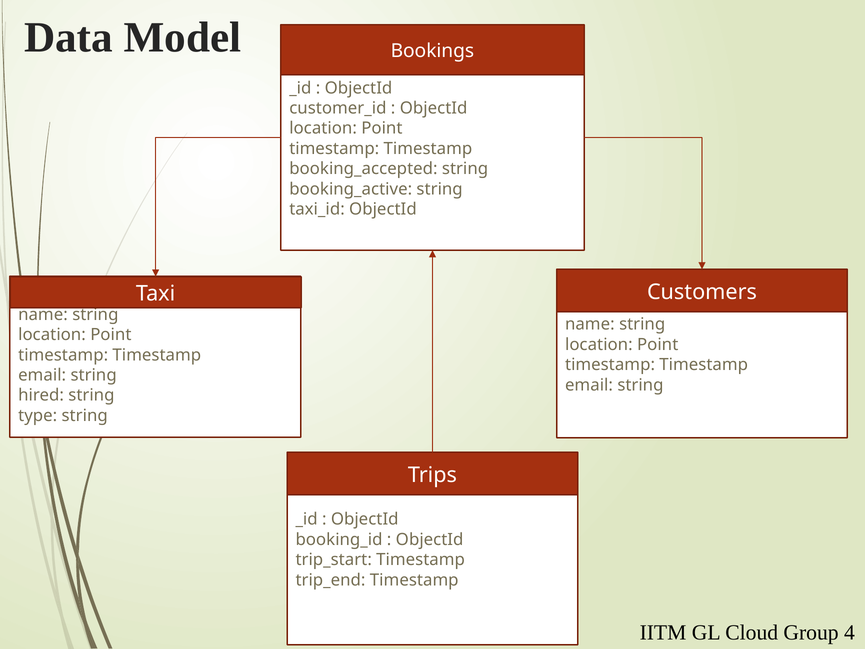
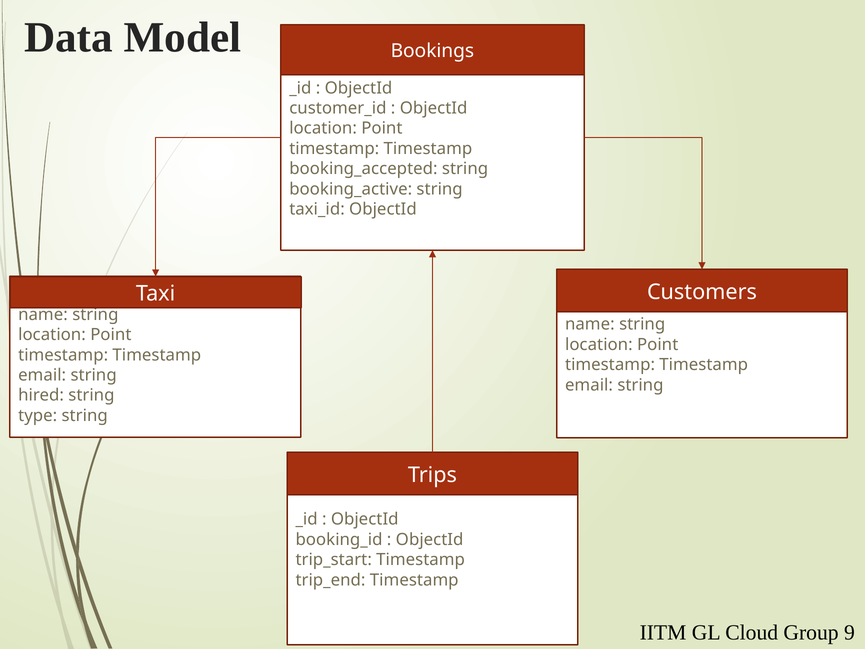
4: 4 -> 9
